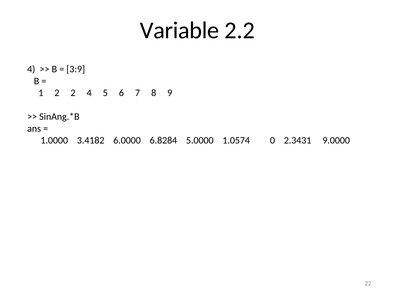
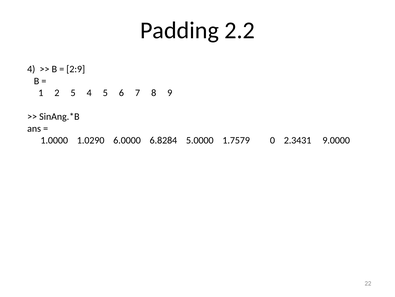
Variable: Variable -> Padding
3:9: 3:9 -> 2:9
2 2: 2 -> 5
3.4182: 3.4182 -> 1.0290
1.0574: 1.0574 -> 1.7579
